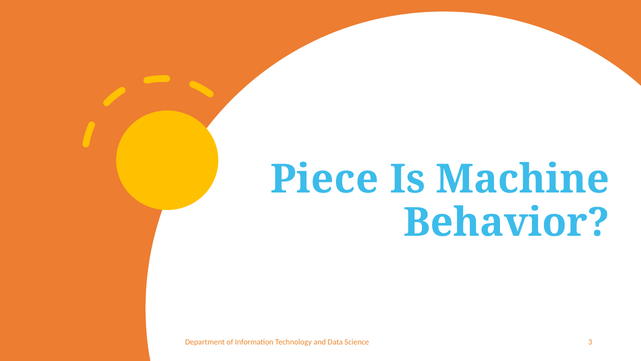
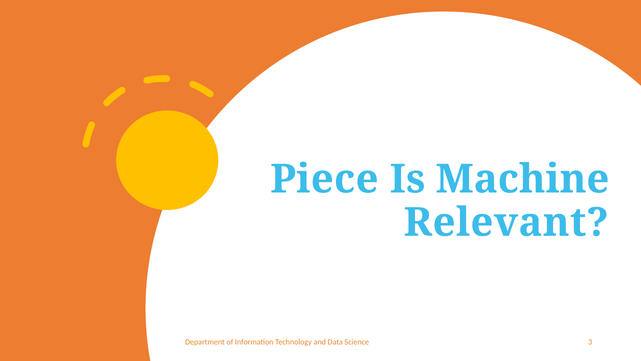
Behavior: Behavior -> Relevant
